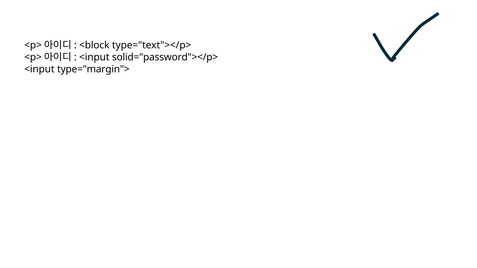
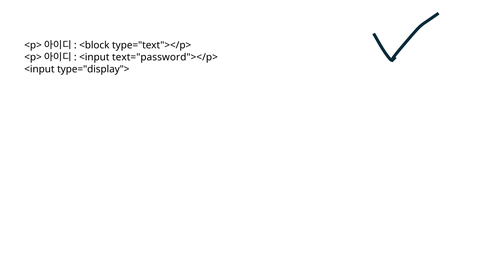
solid="password"></p>: solid="password"></p> -> text="password"></p>
type="margin">: type="margin"> -> type="display">
